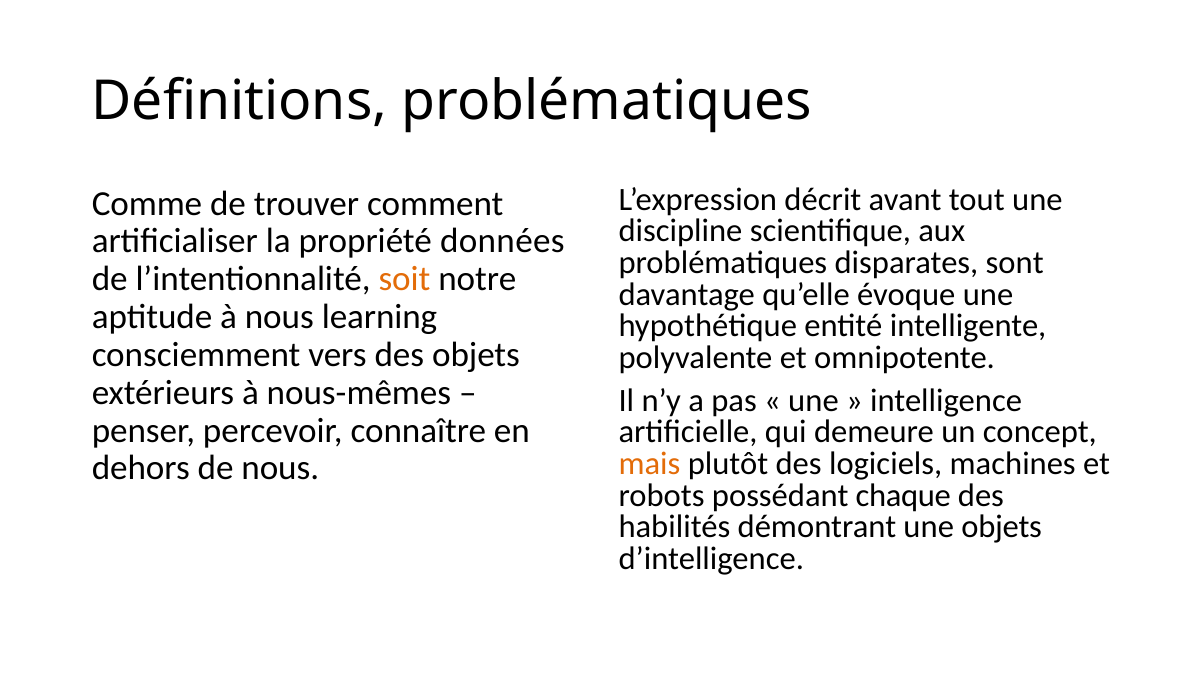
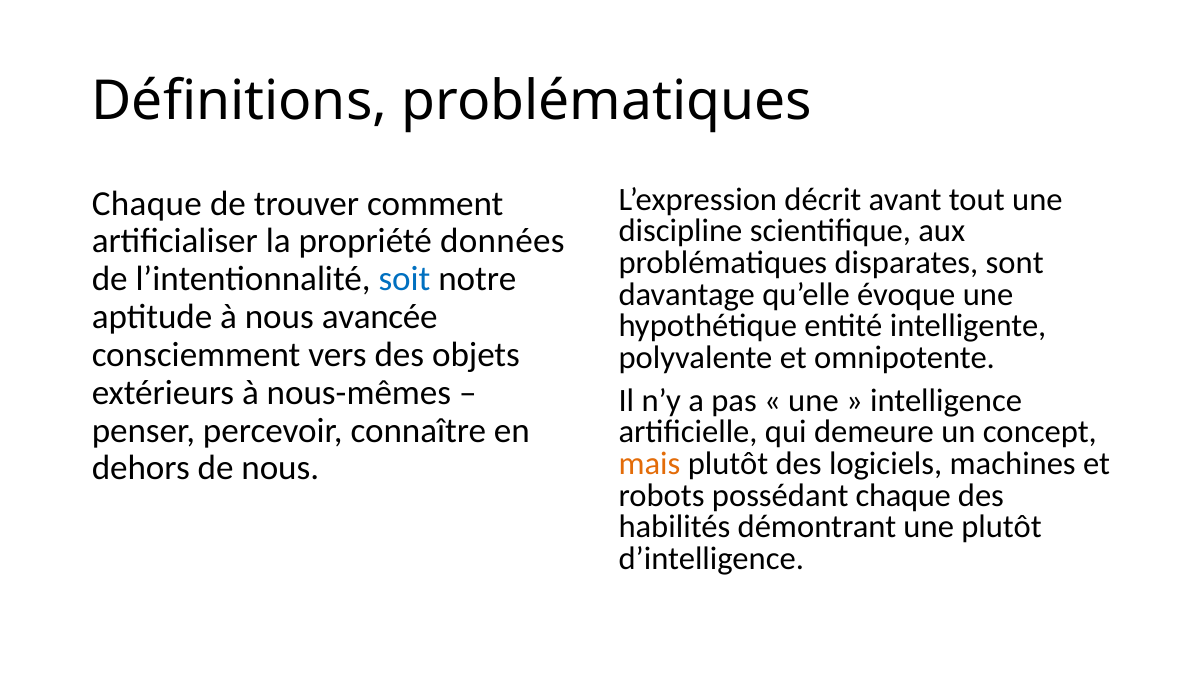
Comme at (147, 203): Comme -> Chaque
soit colour: orange -> blue
learning: learning -> avancée
une objets: objets -> plutôt
